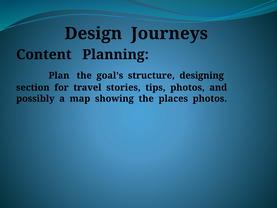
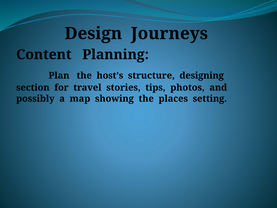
goal’s: goal’s -> host’s
places photos: photos -> setting
